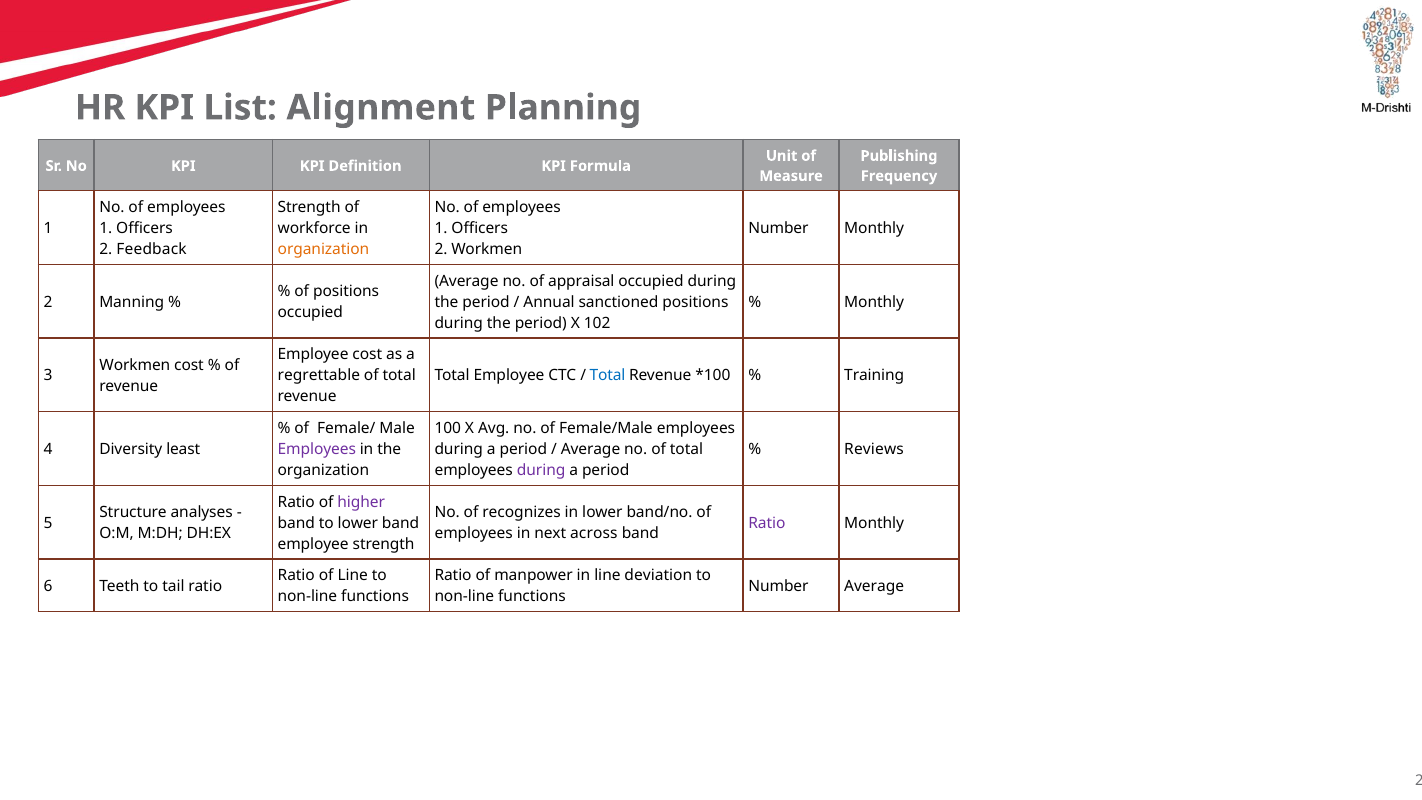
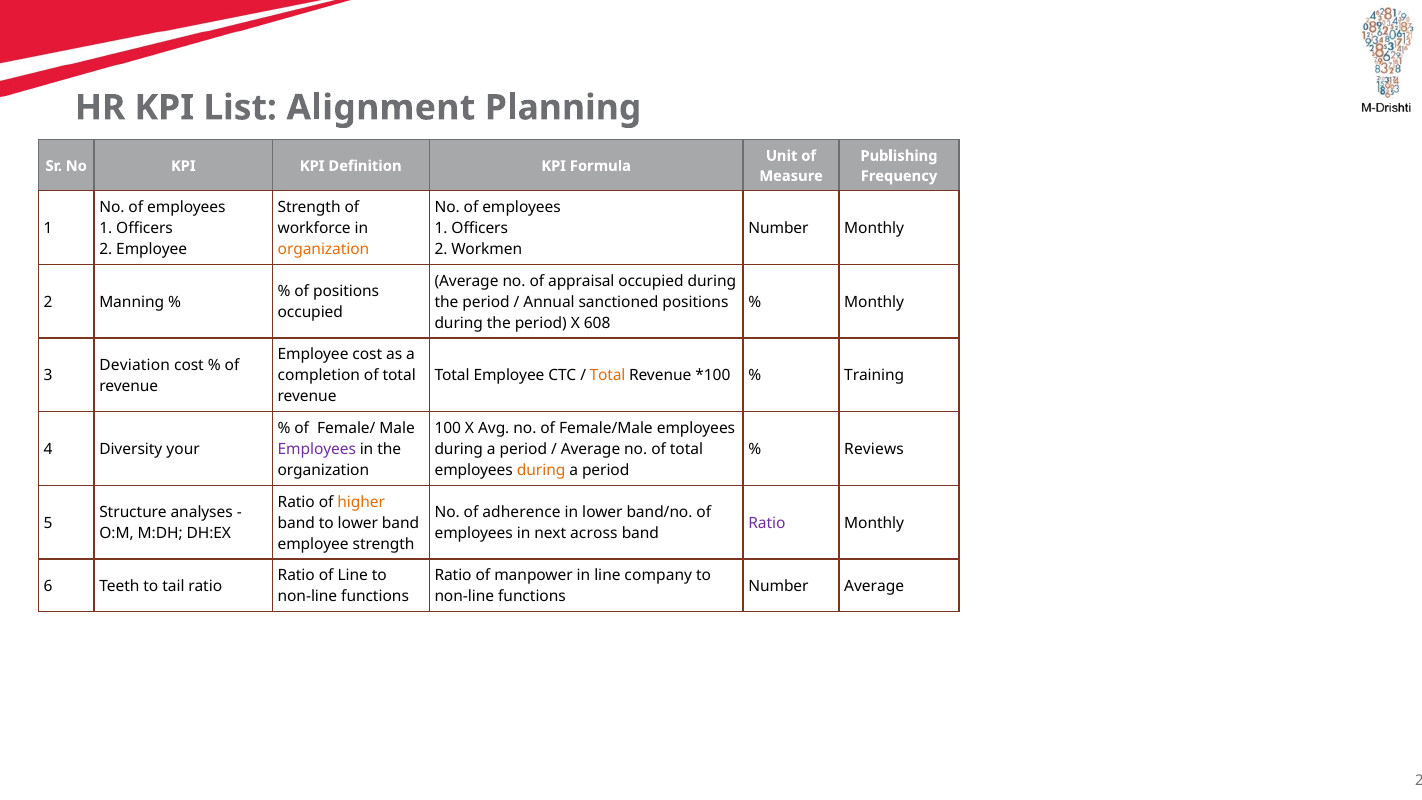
2 Feedback: Feedback -> Employee
102: 102 -> 608
Workmen at (135, 365): Workmen -> Deviation
regrettable: regrettable -> completion
Total at (608, 376) colour: blue -> orange
least: least -> your
during at (541, 470) colour: purple -> orange
higher colour: purple -> orange
recognizes: recognizes -> adherence
deviation: deviation -> company
